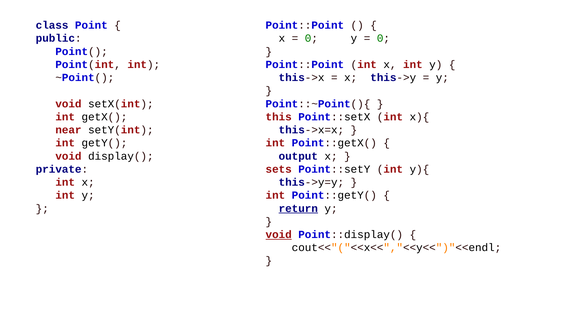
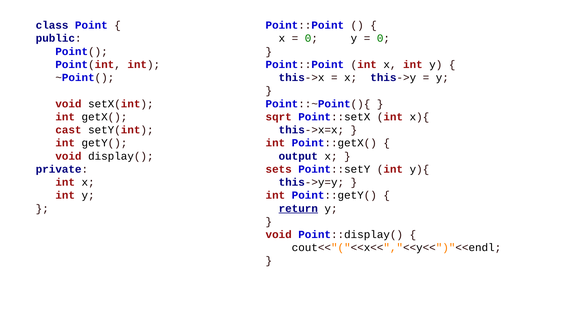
this: this -> sqrt
near: near -> cast
void at (279, 235) underline: present -> none
